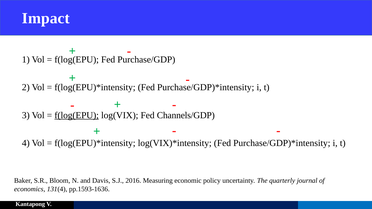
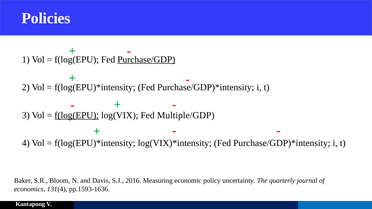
Impact: Impact -> Policies
Purchase/GDP underline: none -> present
Channels/GDP: Channels/GDP -> Multiple/GDP
